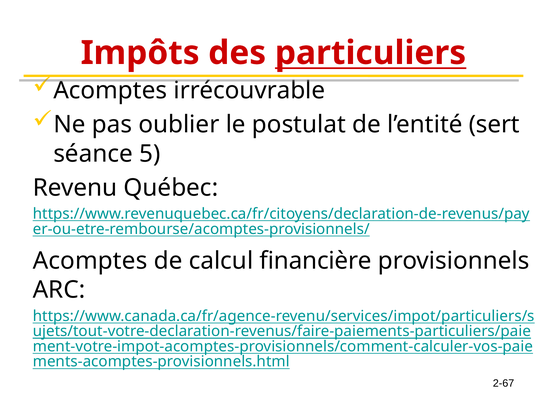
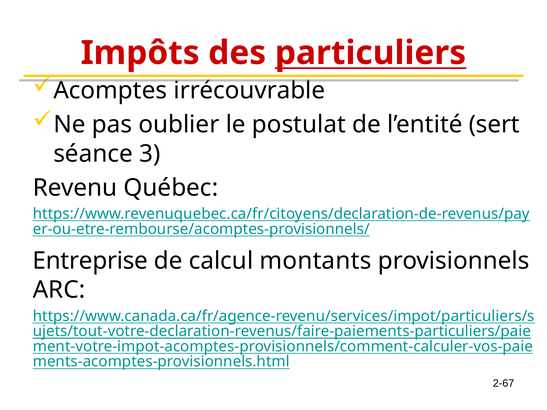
5: 5 -> 3
Acomptes at (90, 261): Acomptes -> Entreprise
financière: financière -> montants
